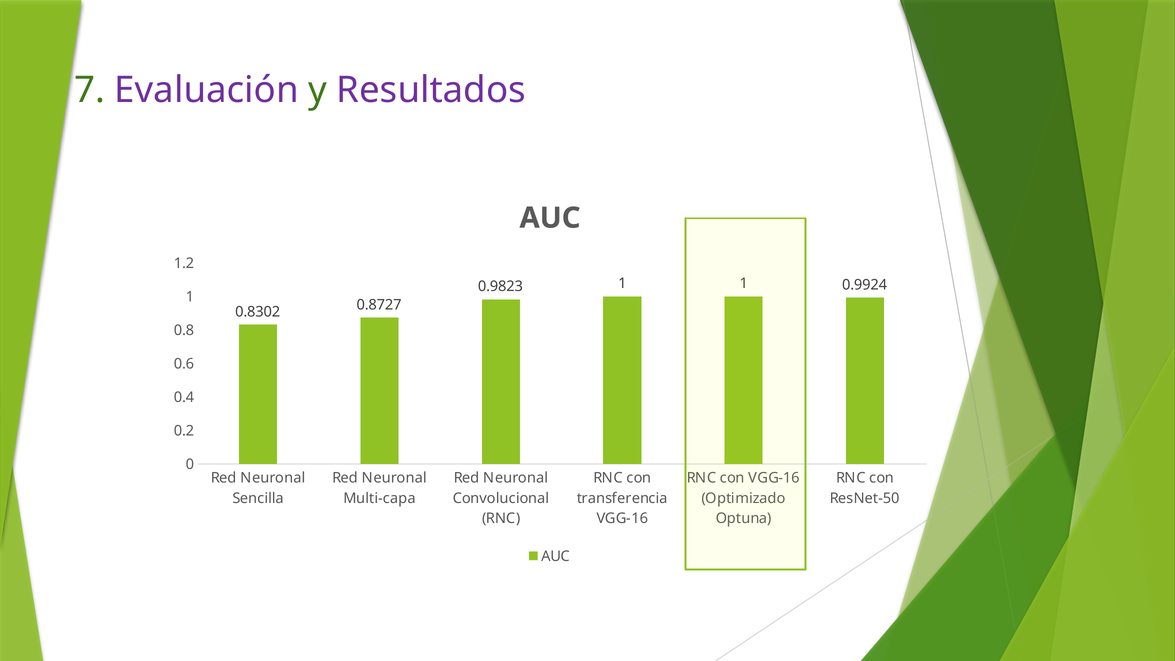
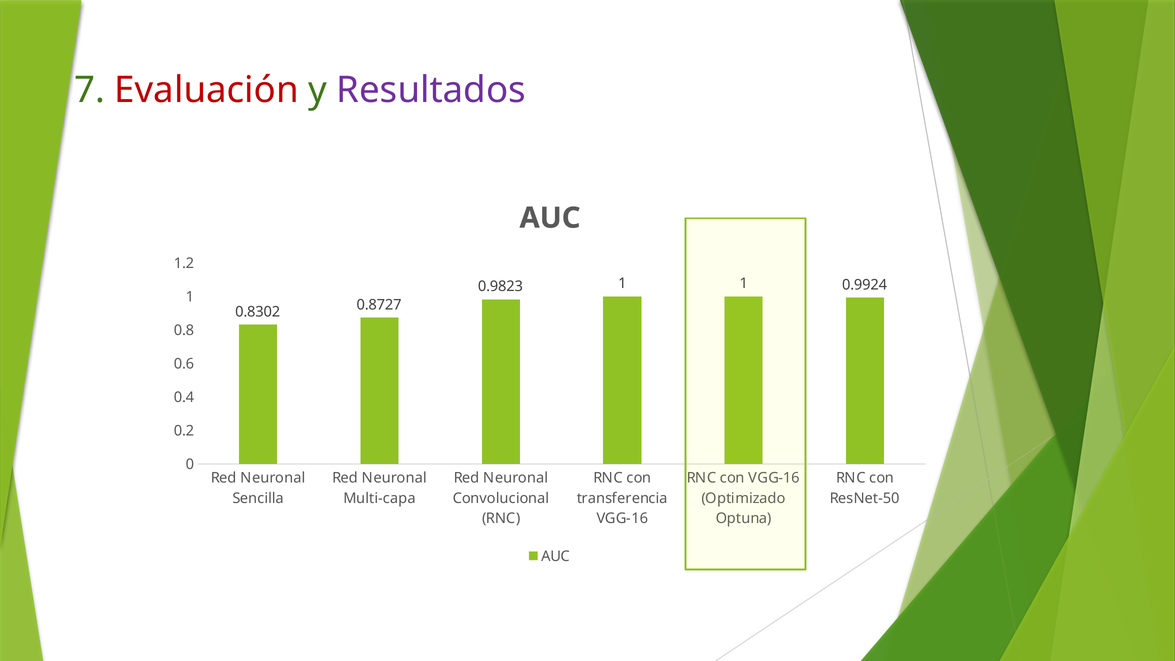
Evaluación colour: purple -> red
